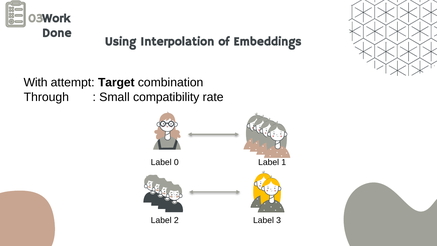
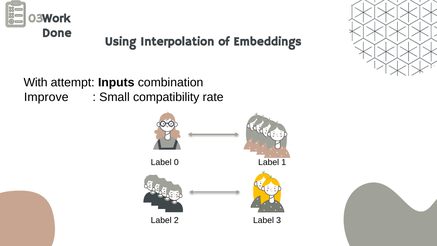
Target: Target -> Inputs
Through: Through -> Improve
